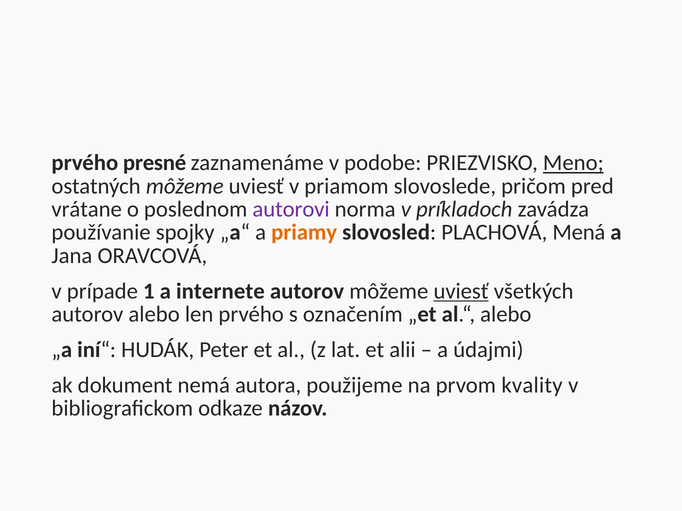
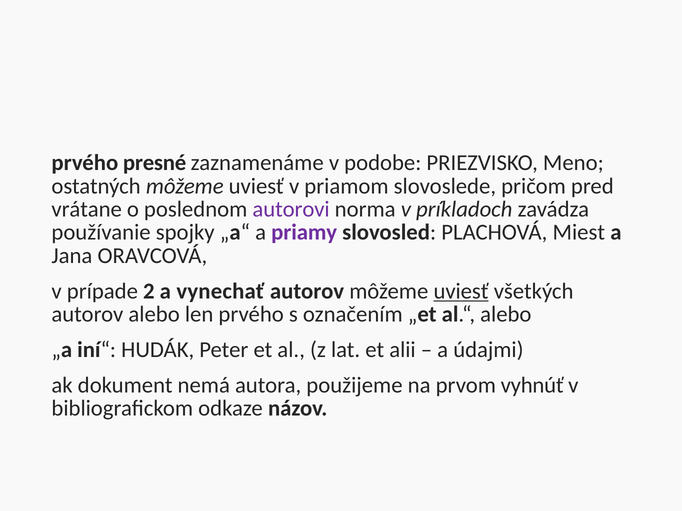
Meno underline: present -> none
priamy colour: orange -> purple
Mená: Mená -> Miest
1: 1 -> 2
internete: internete -> vynechať
kvality: kvality -> vyhnúť
